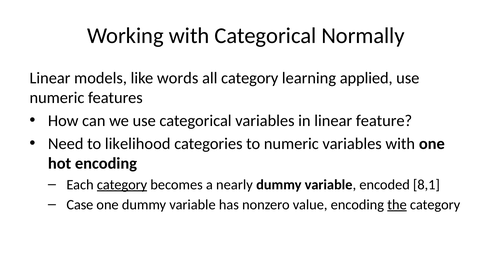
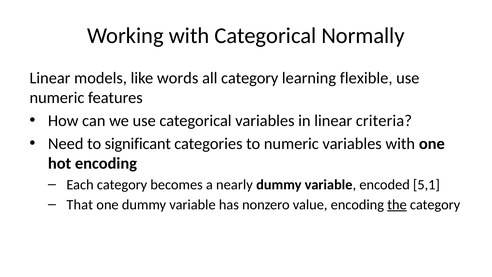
applied: applied -> flexible
feature: feature -> criteria
likelihood: likelihood -> significant
category at (122, 184) underline: present -> none
8,1: 8,1 -> 5,1
Case: Case -> That
